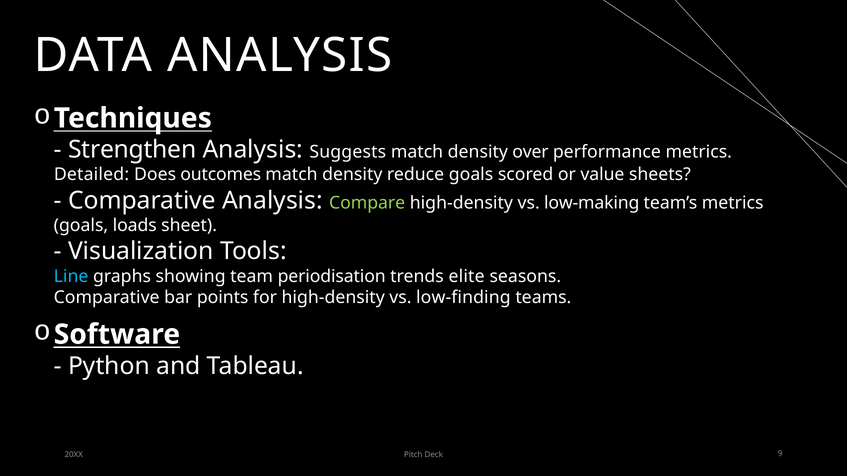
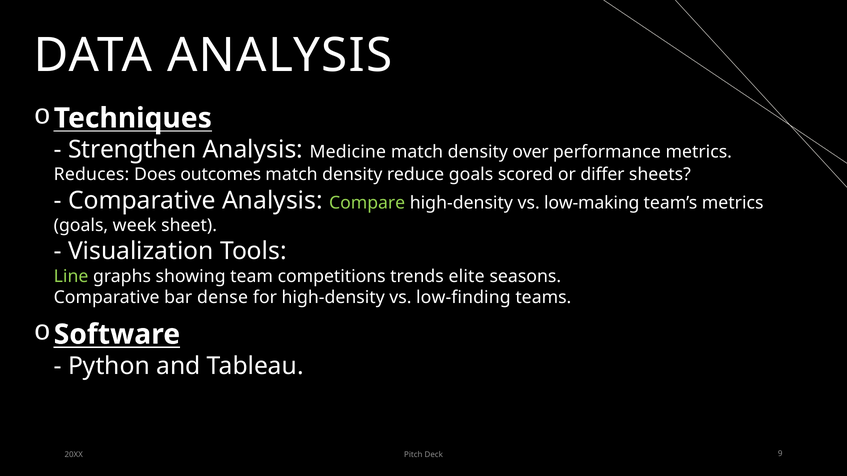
Suggests: Suggests -> Medicine
Detailed: Detailed -> Reduces
value: value -> differ
loads: loads -> week
Line colour: light blue -> light green
periodisation: periodisation -> competitions
points: points -> dense
